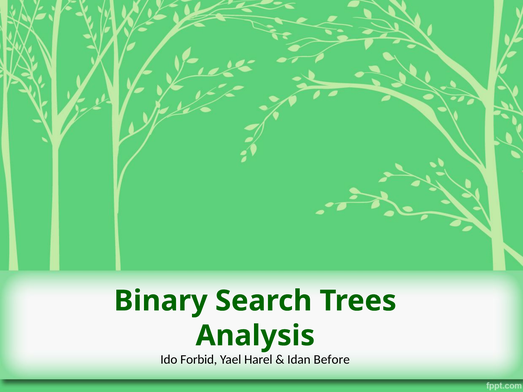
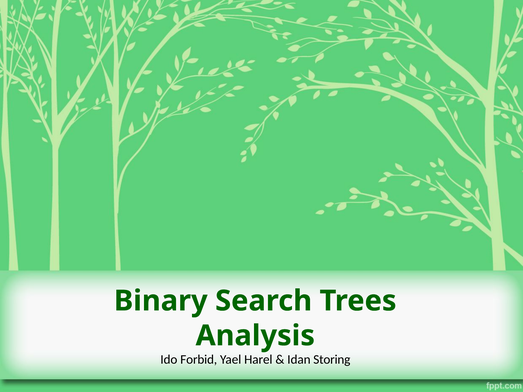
Before: Before -> Storing
